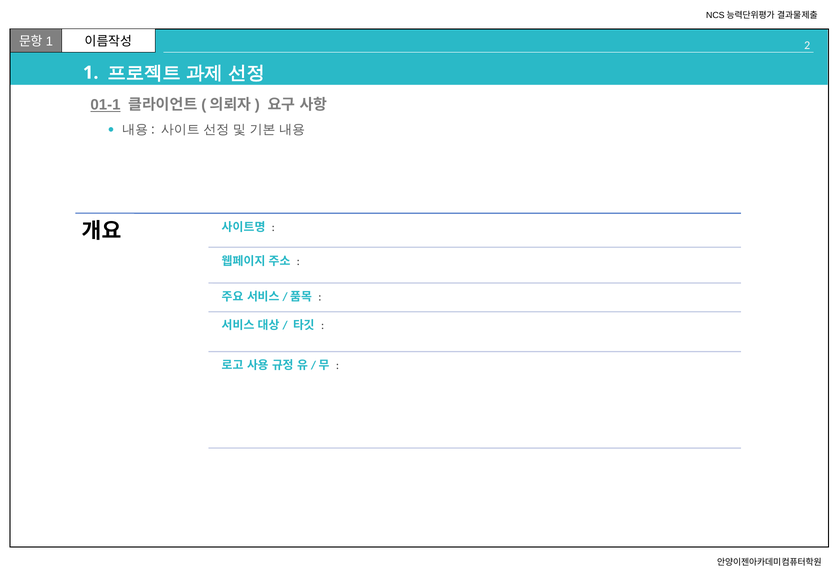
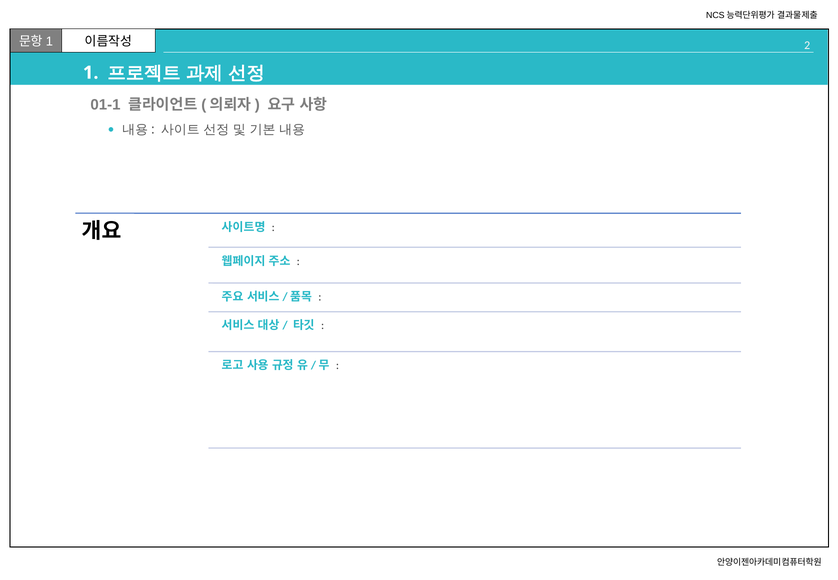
01-1 underline: present -> none
